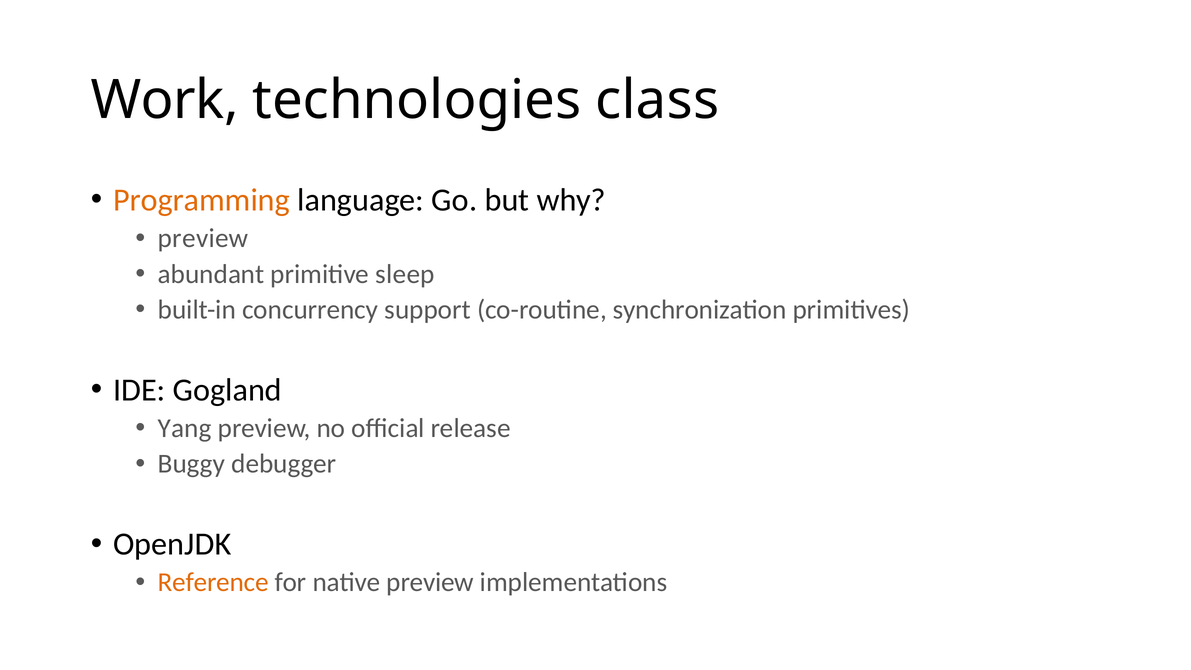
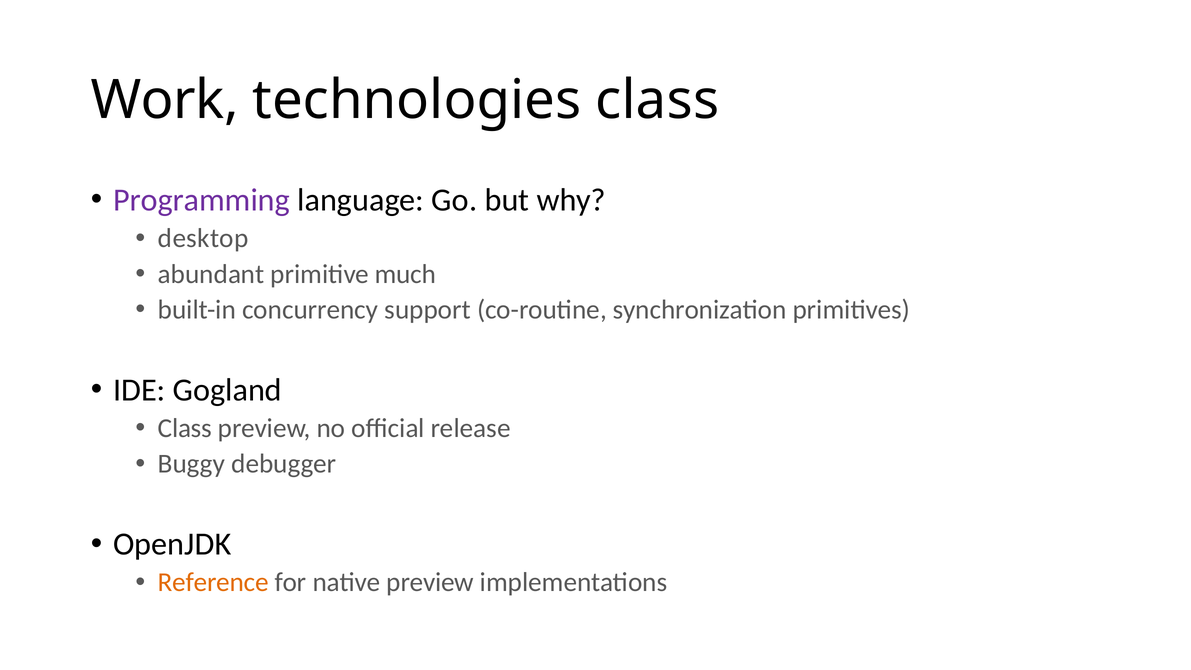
Programming colour: orange -> purple
preview at (203, 238): preview -> desktop
sleep: sleep -> much
Yang at (185, 428): Yang -> Class
